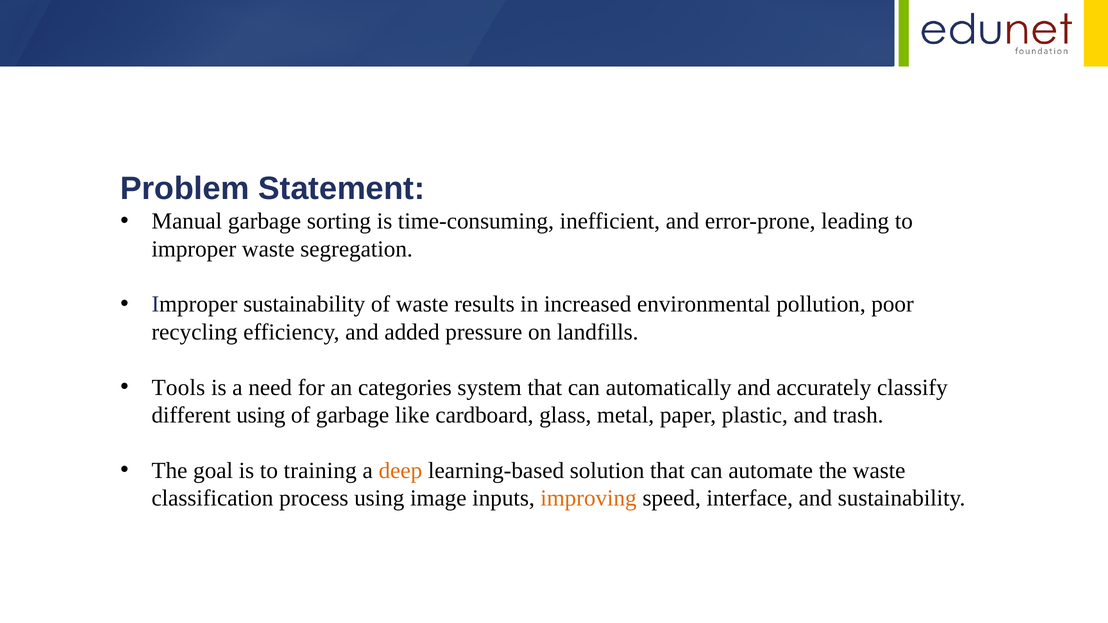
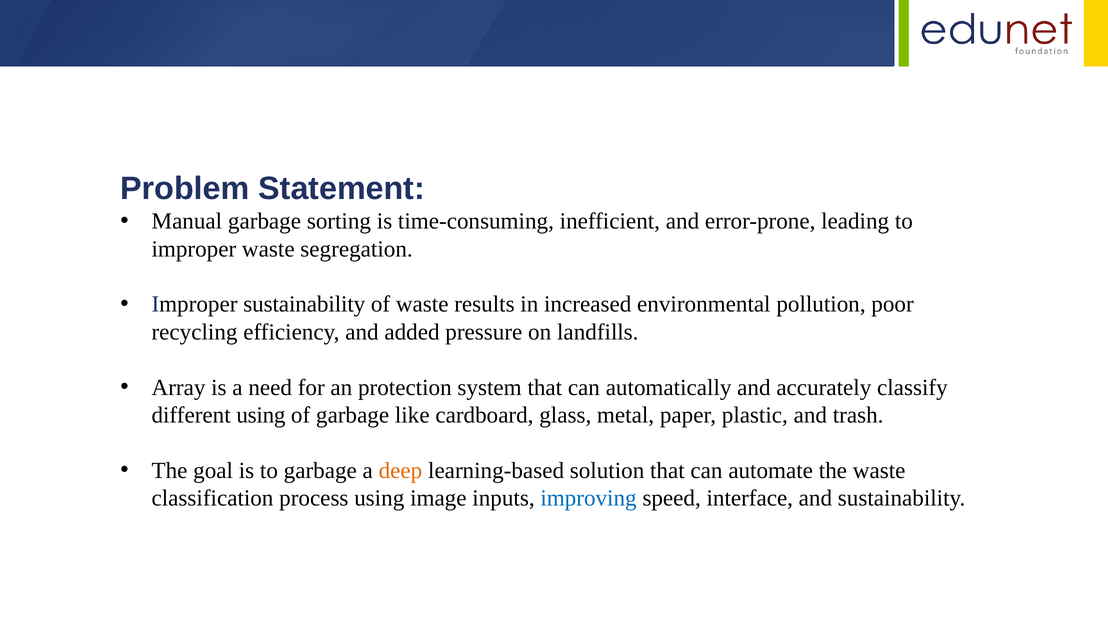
Tools: Tools -> Array
categories: categories -> protection
to training: training -> garbage
improving colour: orange -> blue
